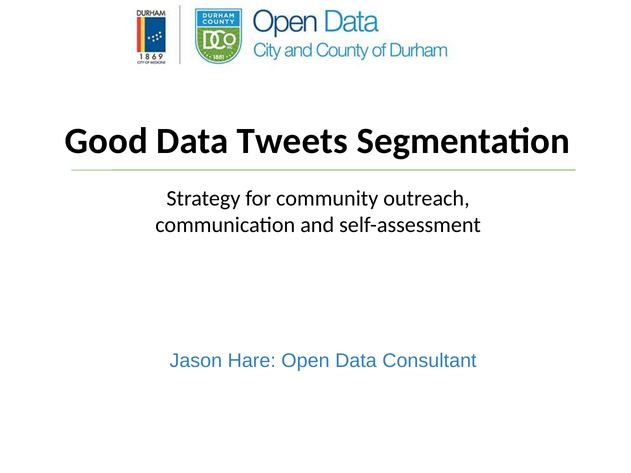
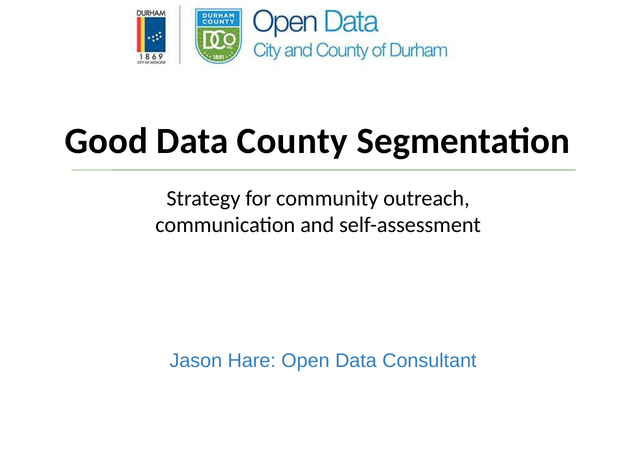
Tweets: Tweets -> County
